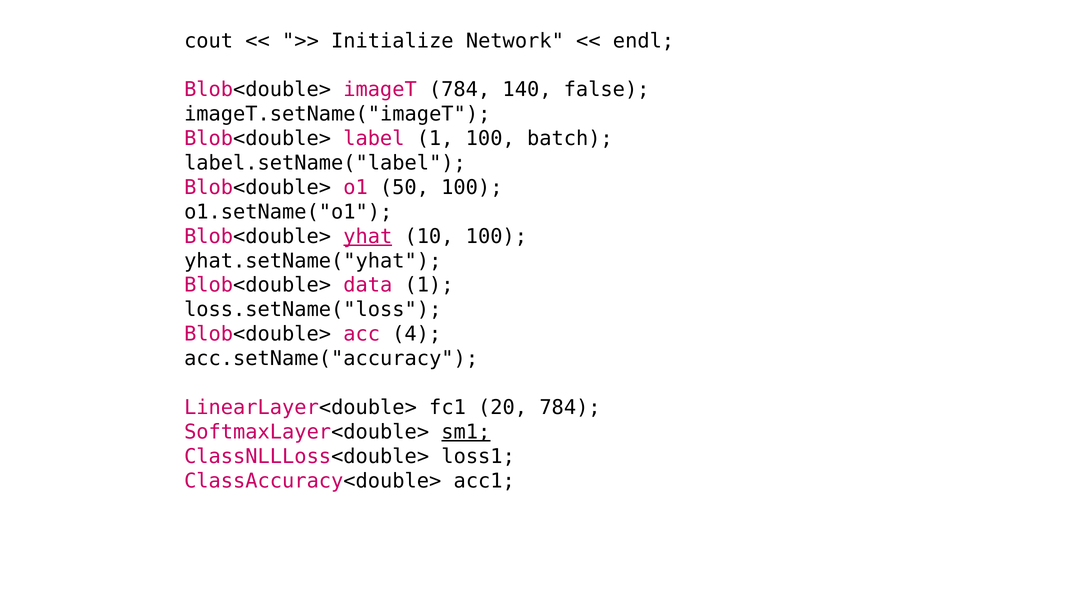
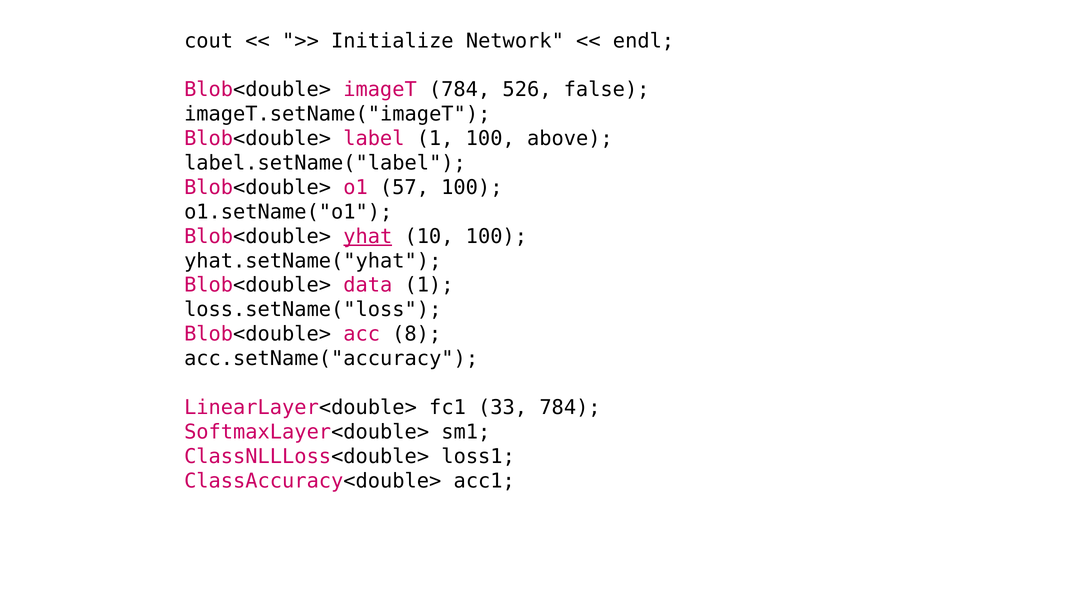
140: 140 -> 526
batch: batch -> above
50: 50 -> 57
4: 4 -> 8
20: 20 -> 33
sm1 underline: present -> none
